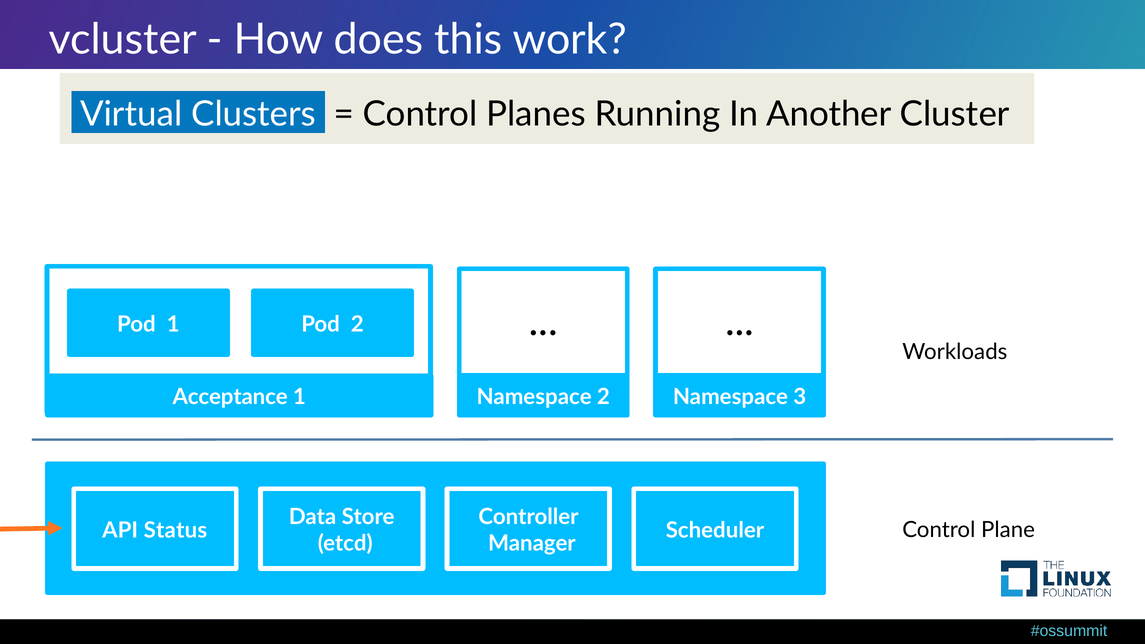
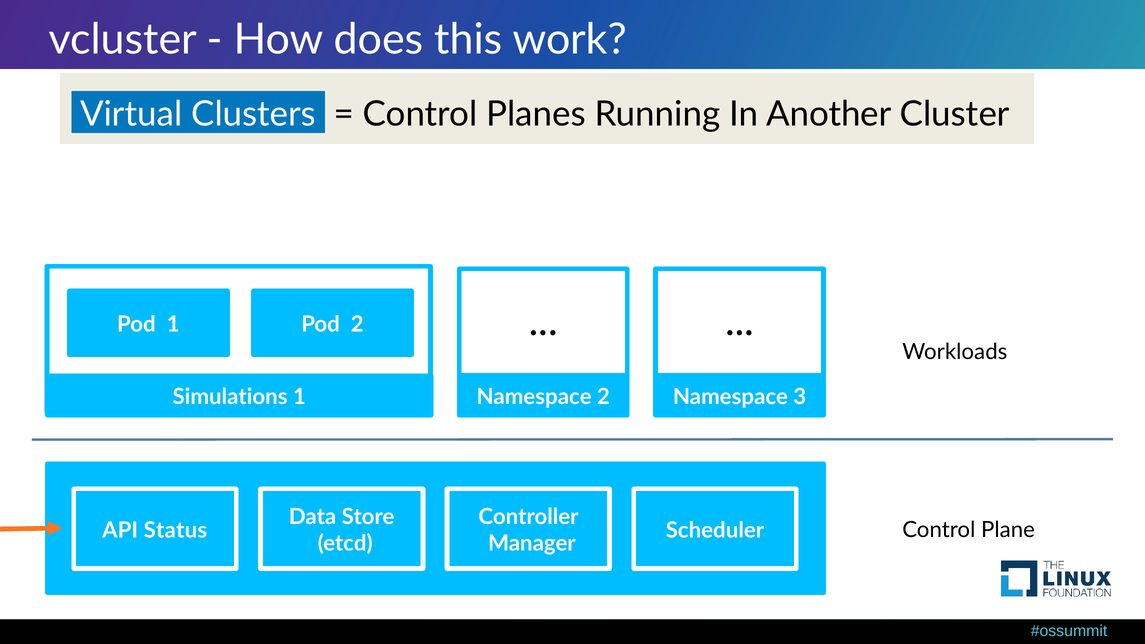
Acceptance: Acceptance -> Simulations
